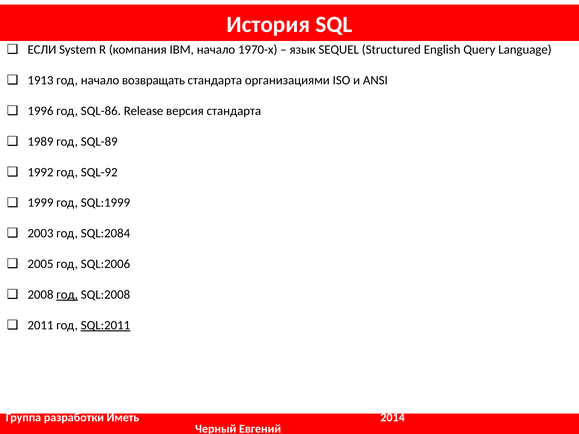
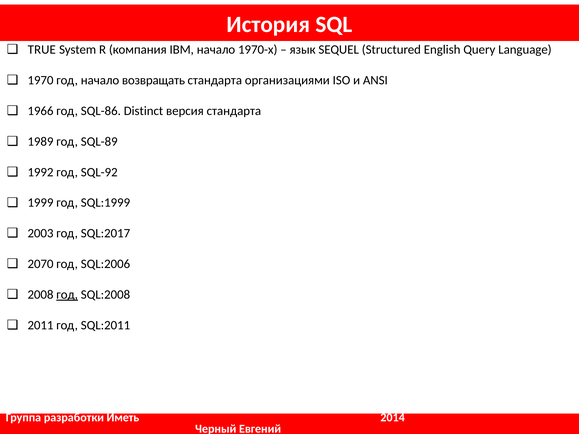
ЕСЛИ: ЕСЛИ -> TRUE
1913: 1913 -> 1970
1996: 1996 -> 1966
Release: Release -> Distinct
SQL:2084: SQL:2084 -> SQL:2017
2005: 2005 -> 2070
SQL:2011 underline: present -> none
